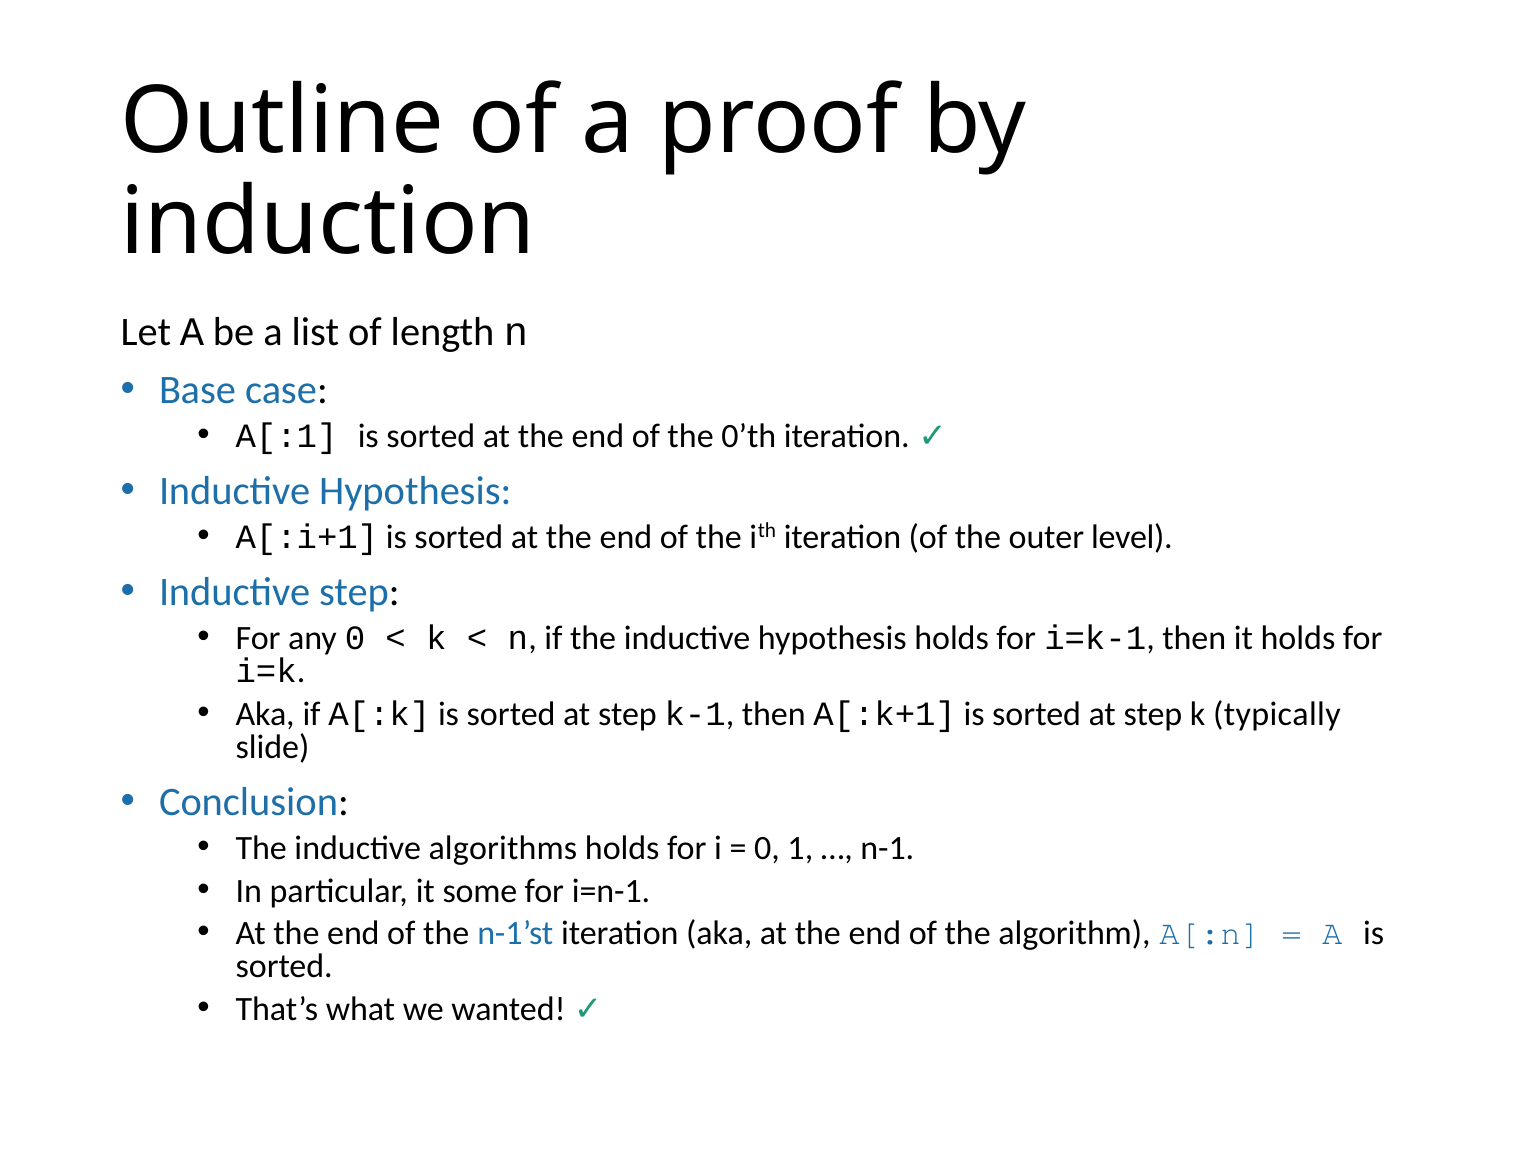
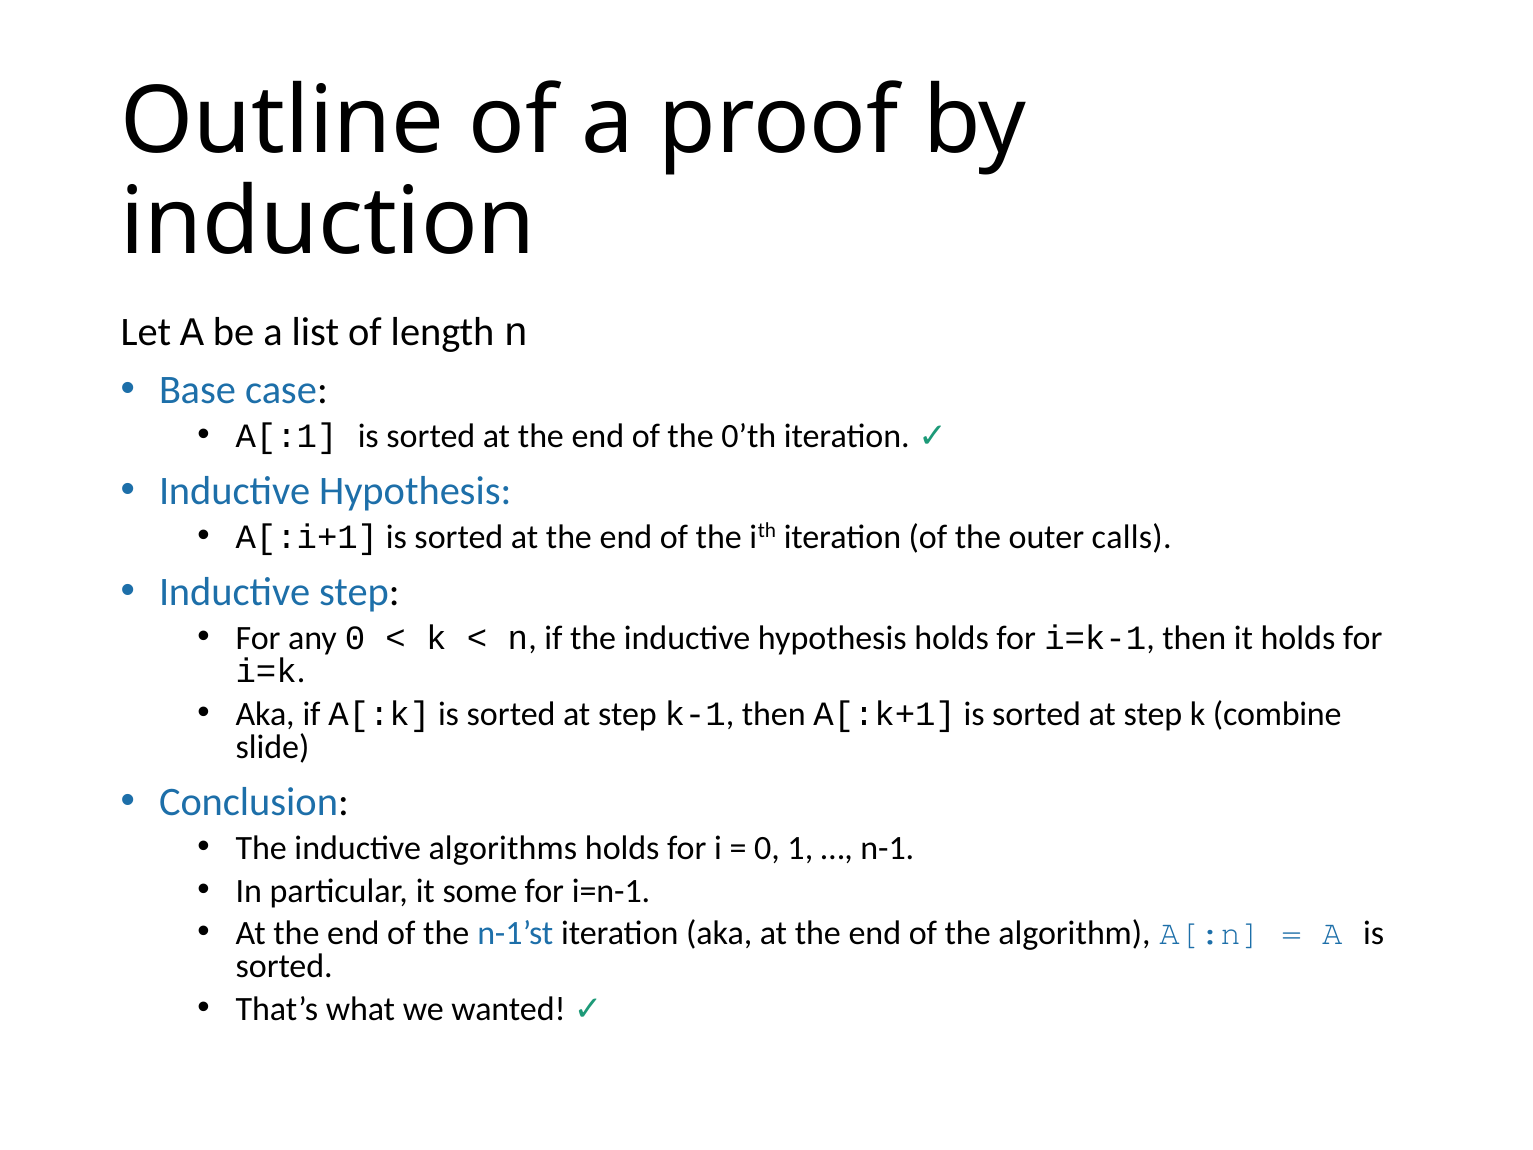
level: level -> calls
typically: typically -> combine
